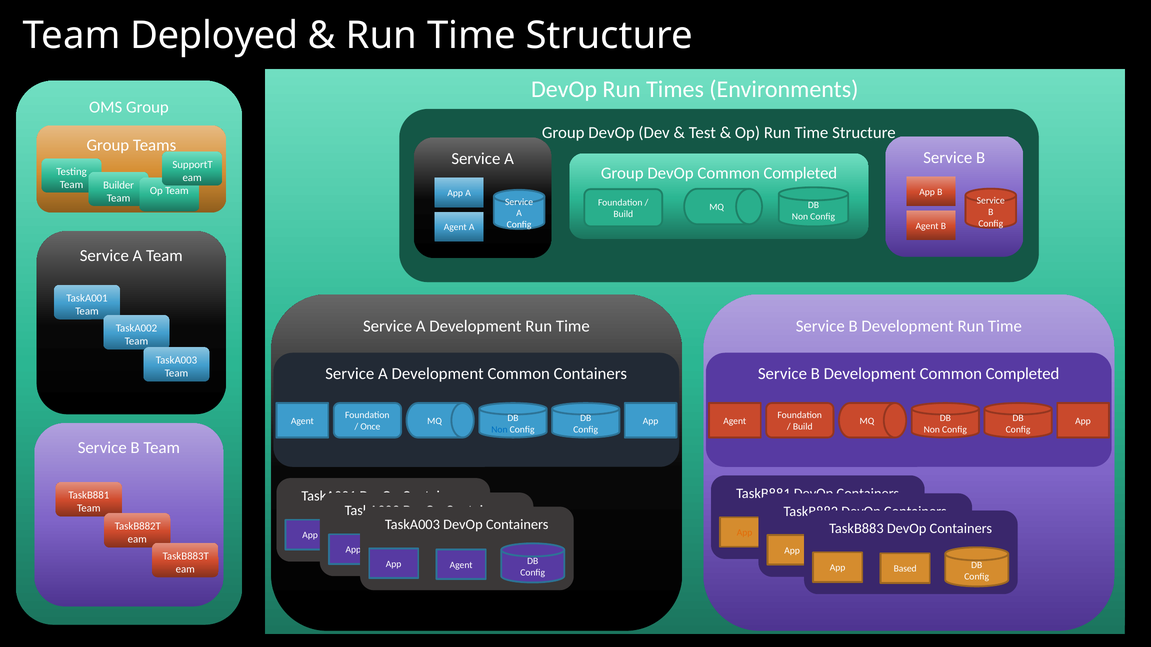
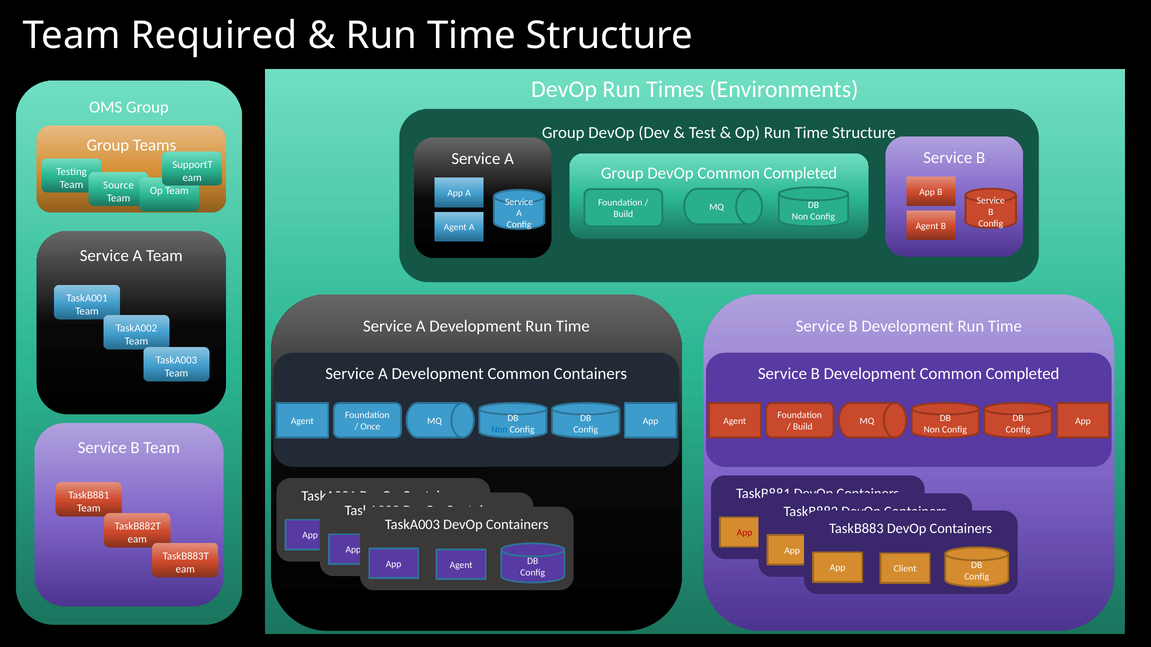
Deployed: Deployed -> Required
Builder: Builder -> Source
App at (745, 533) colour: orange -> red
Based: Based -> Client
